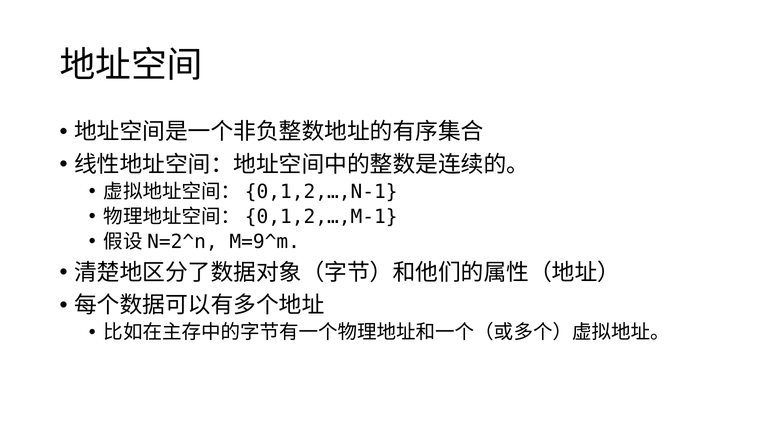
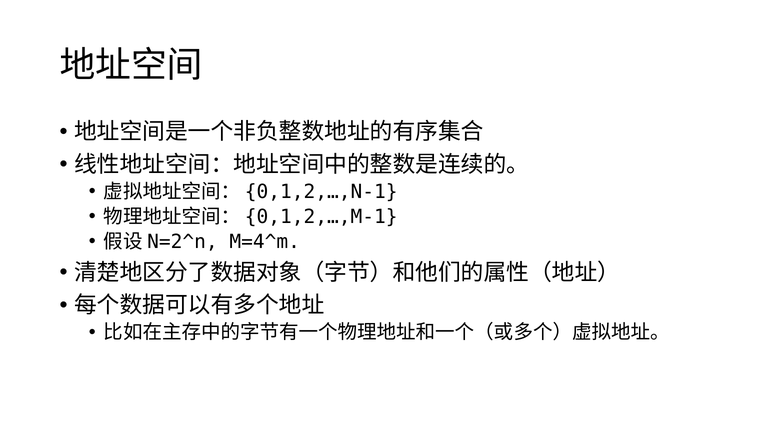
M=9^m: M=9^m -> M=4^m
